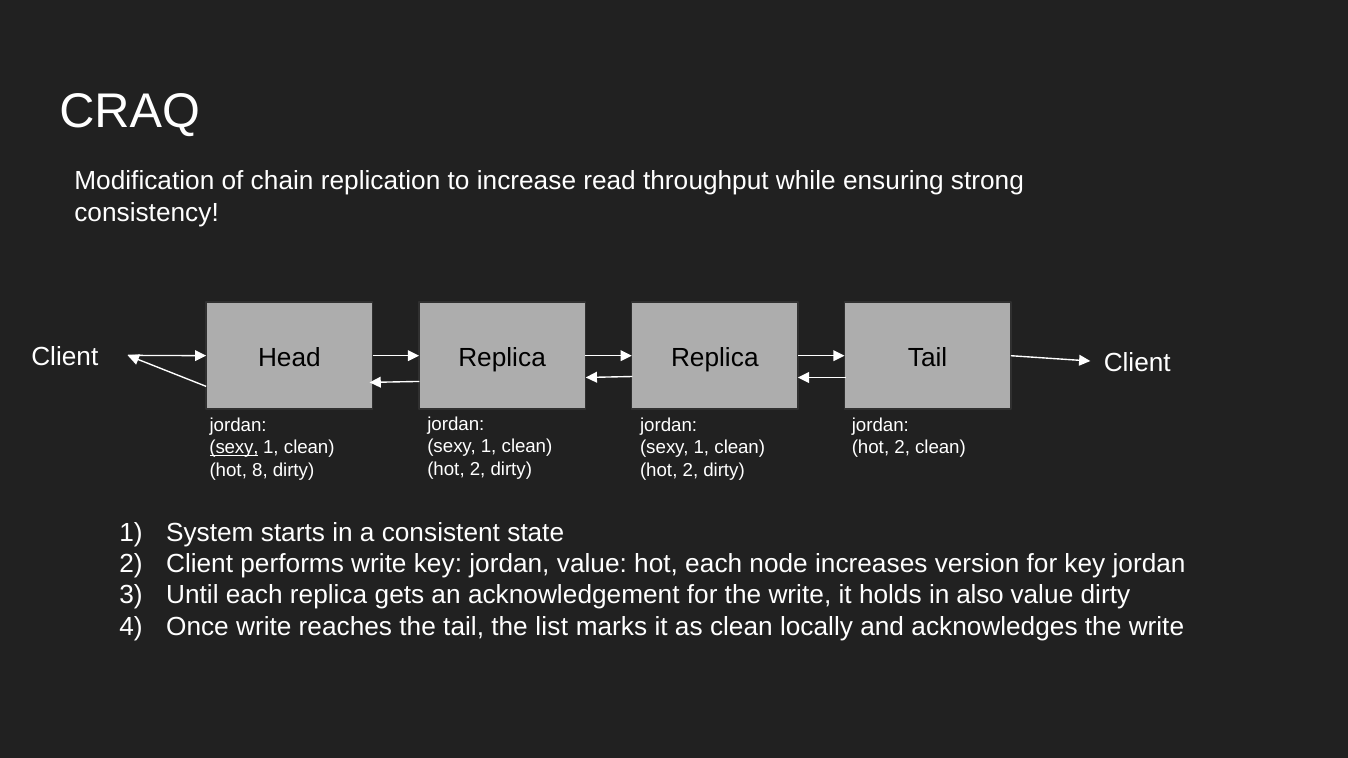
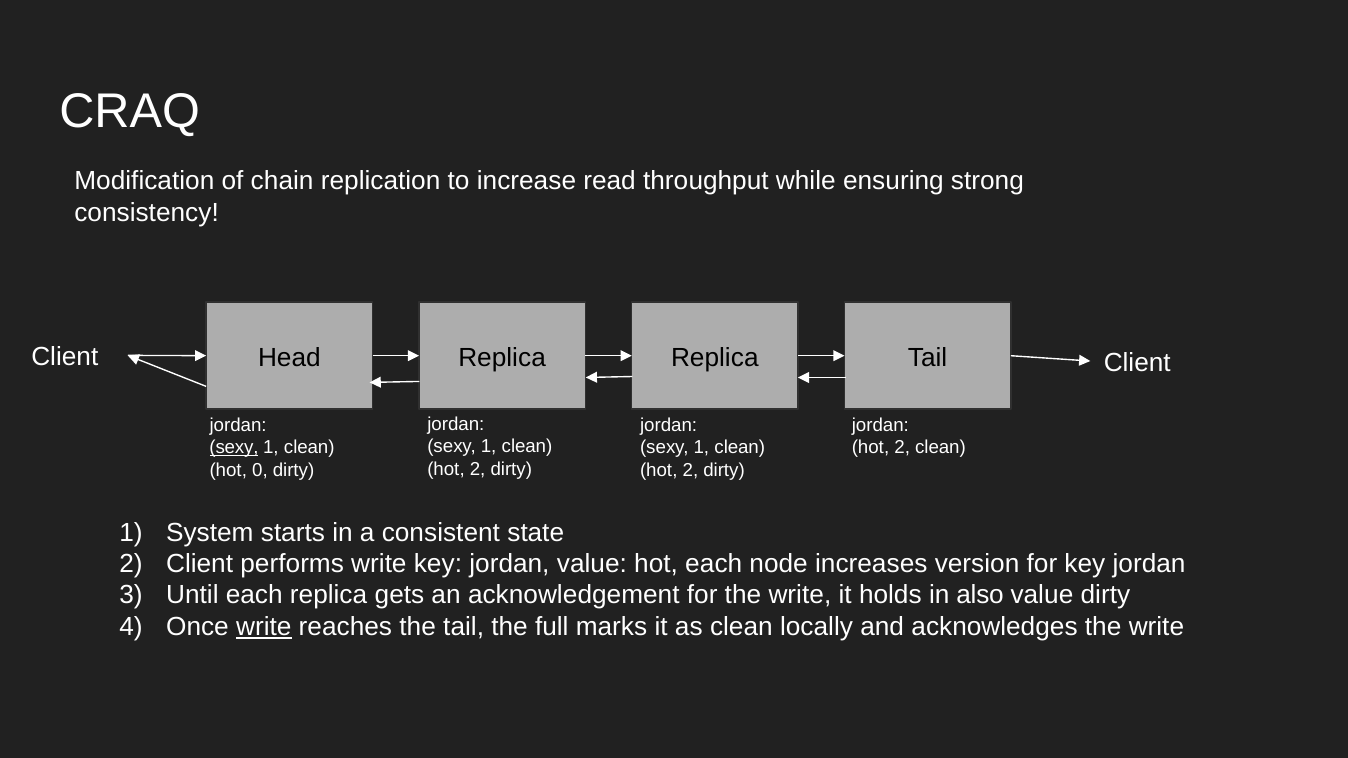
8: 8 -> 0
write at (264, 627) underline: none -> present
list: list -> full
